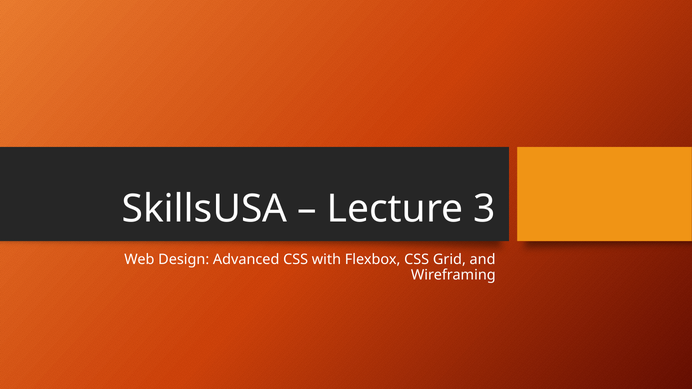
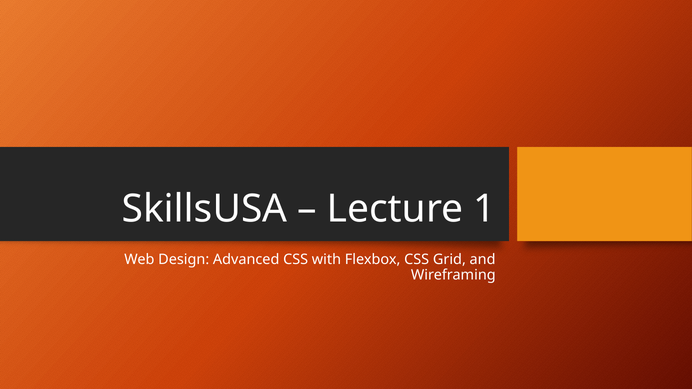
3: 3 -> 1
